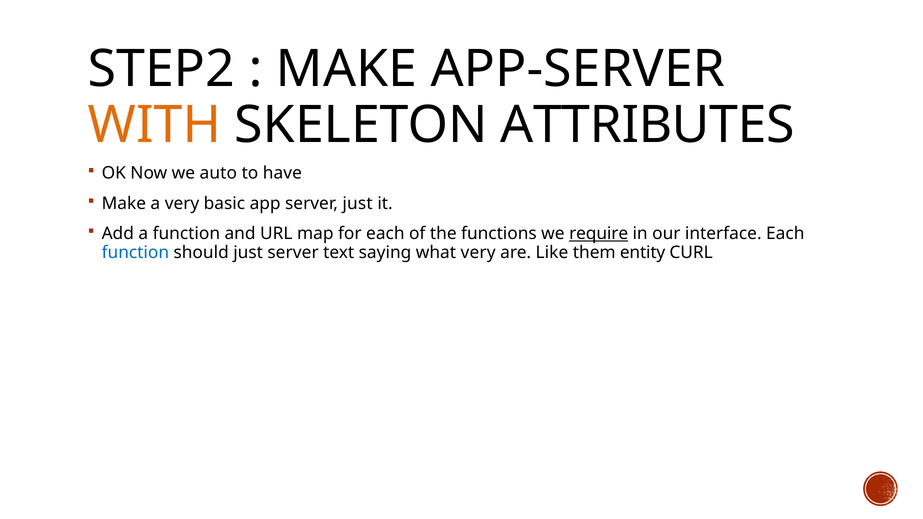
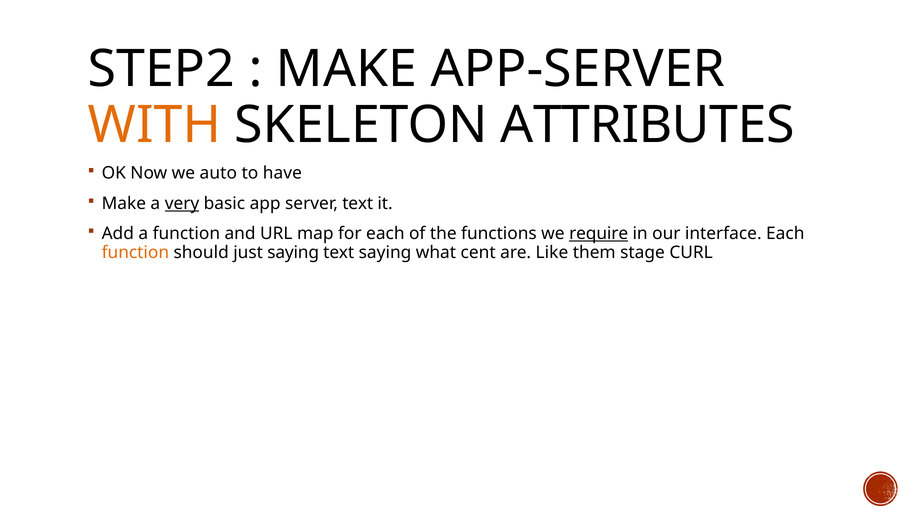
very at (182, 203) underline: none -> present
server just: just -> text
function at (135, 252) colour: blue -> orange
just server: server -> saying
what very: very -> cent
entity: entity -> stage
